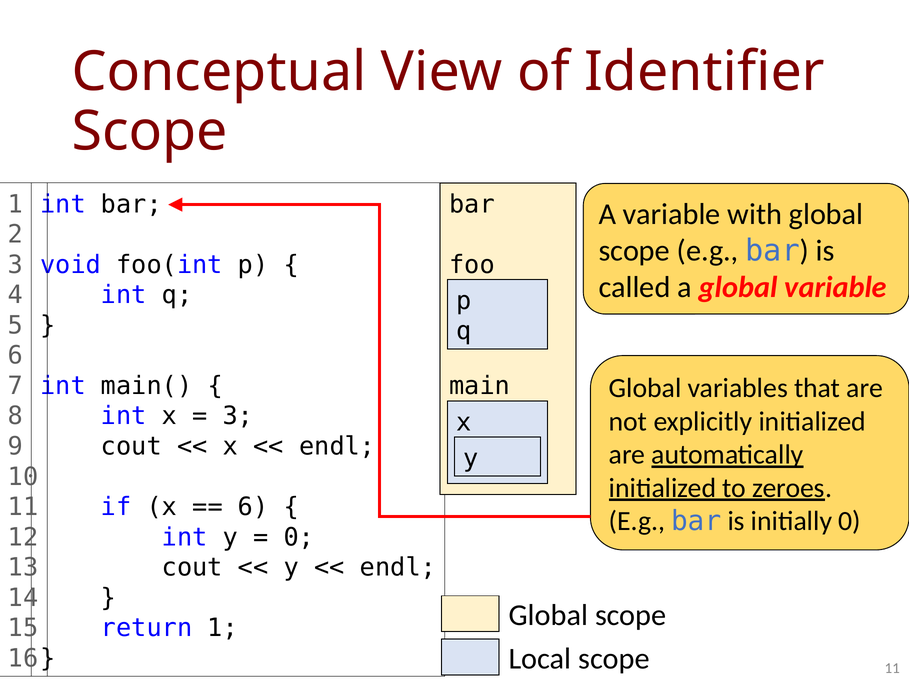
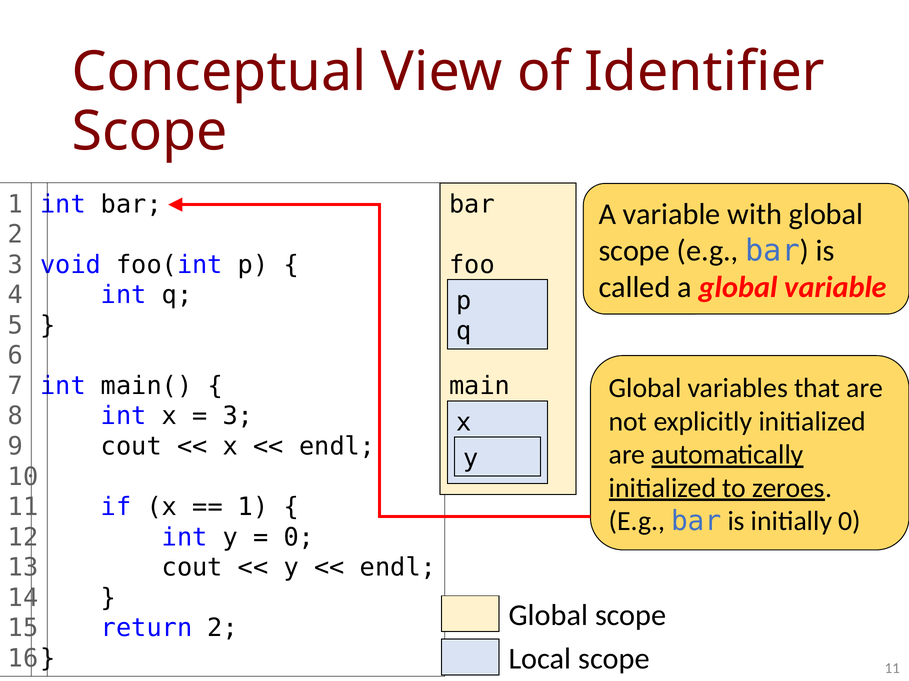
6 at (253, 508): 6 -> 1
return 1: 1 -> 2
